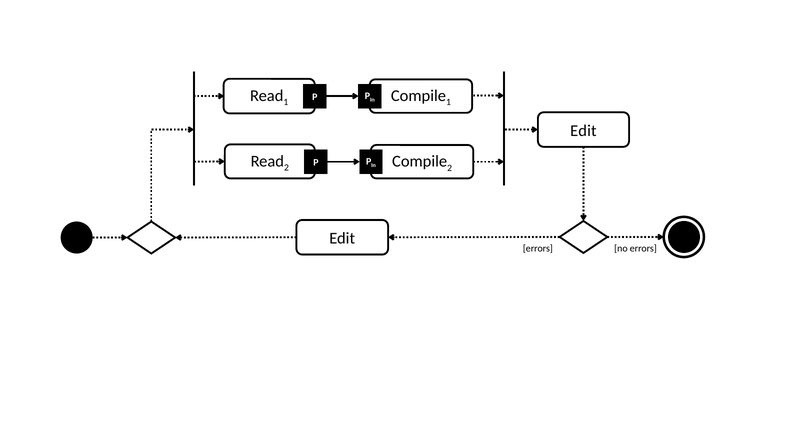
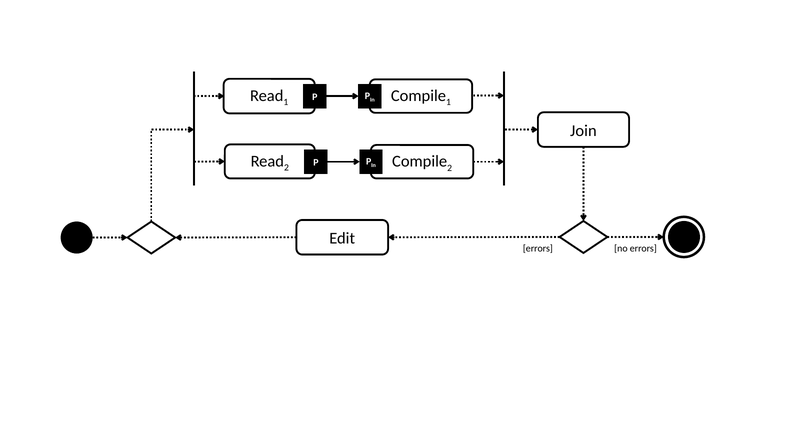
Edit at (583, 131): Edit -> Join
